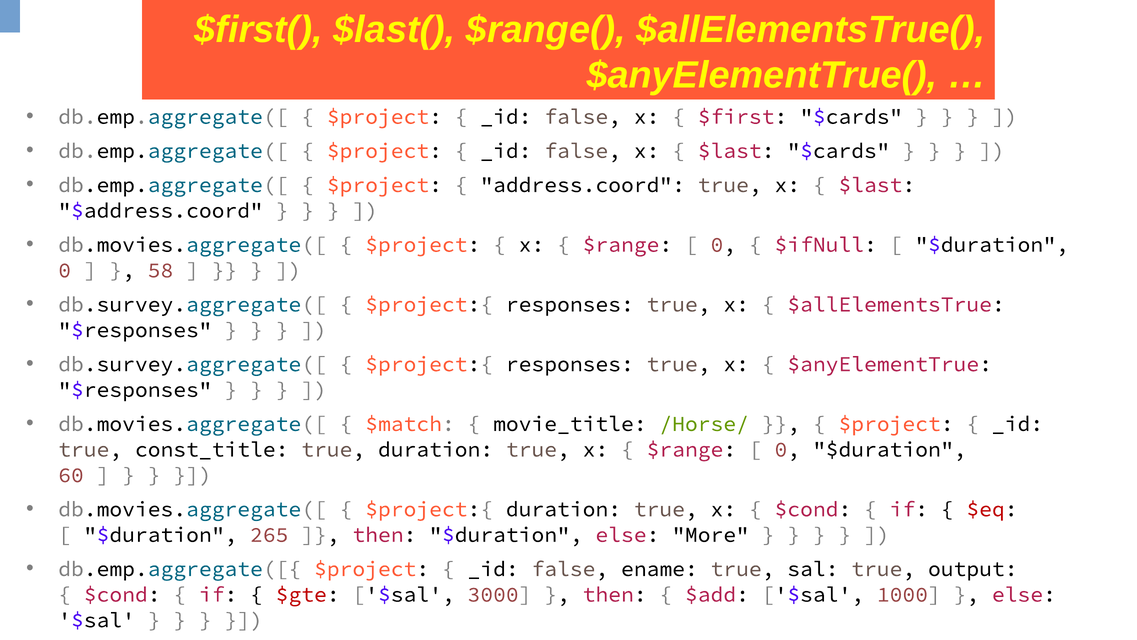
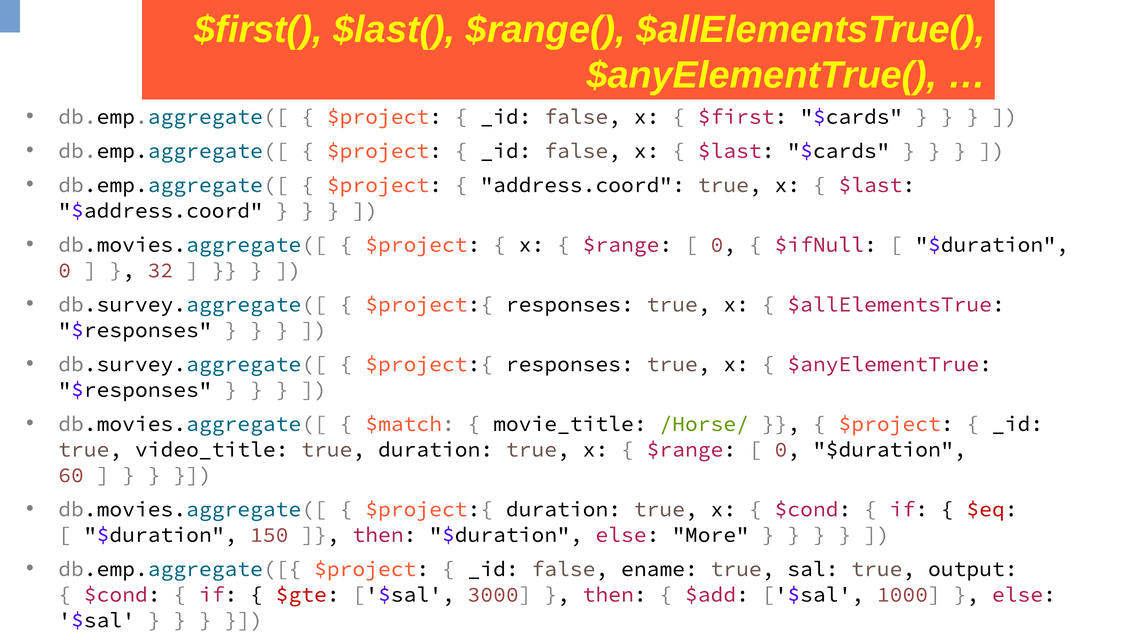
58: 58 -> 32
const_title: const_title -> video_title
265: 265 -> 150
